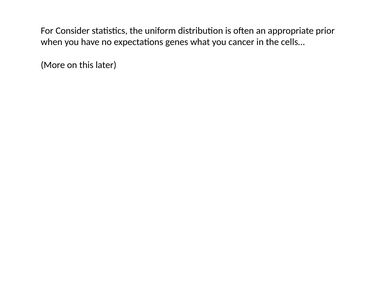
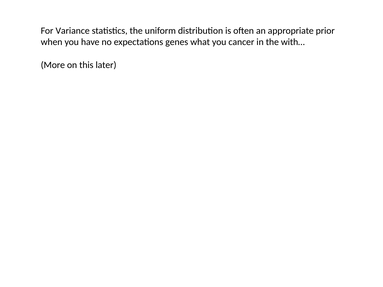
Consider: Consider -> Variance
cells…: cells… -> with…
